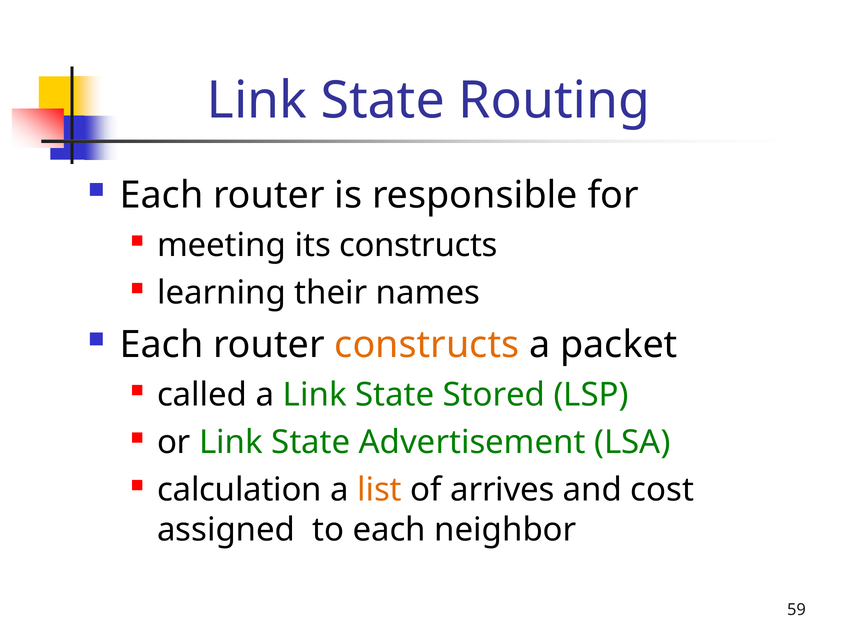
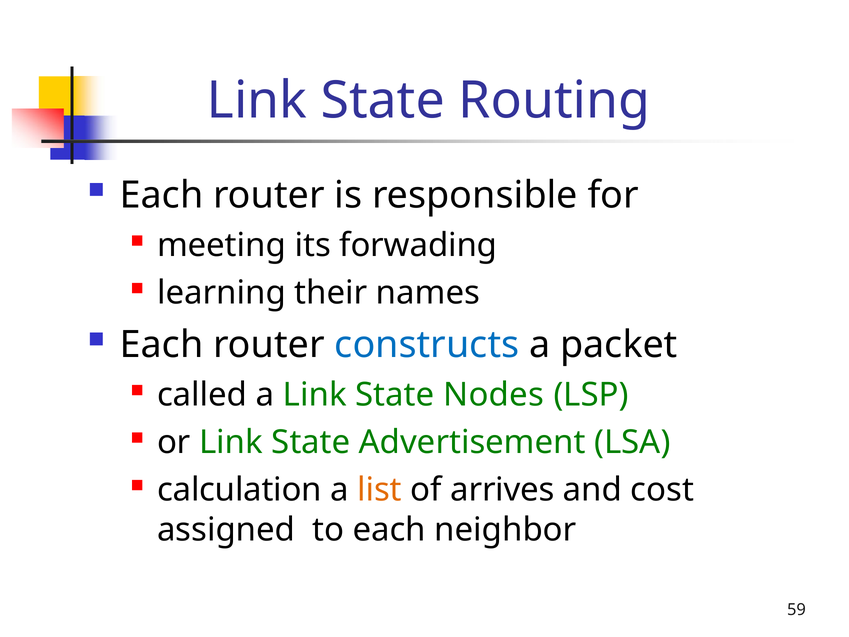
its constructs: constructs -> forwading
constructs at (427, 345) colour: orange -> blue
Stored: Stored -> Nodes
